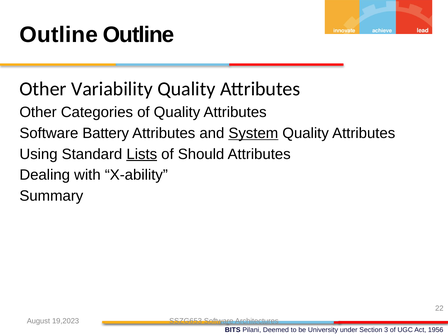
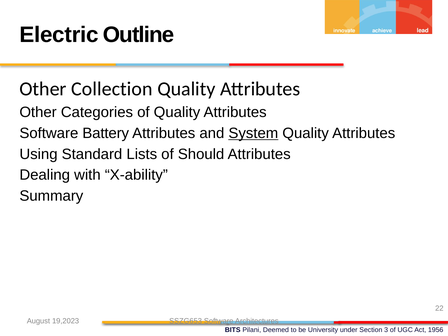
Outline at (59, 35): Outline -> Electric
Variability: Variability -> Collection
Lists underline: present -> none
